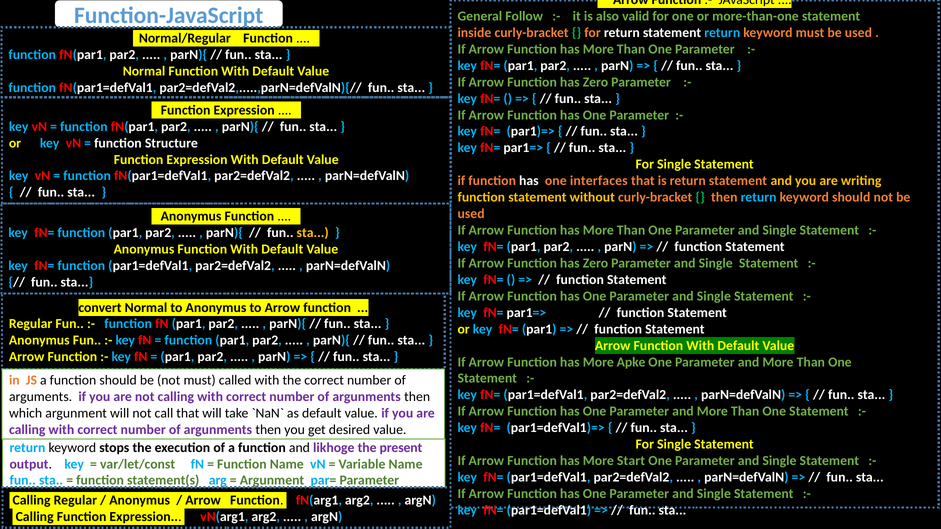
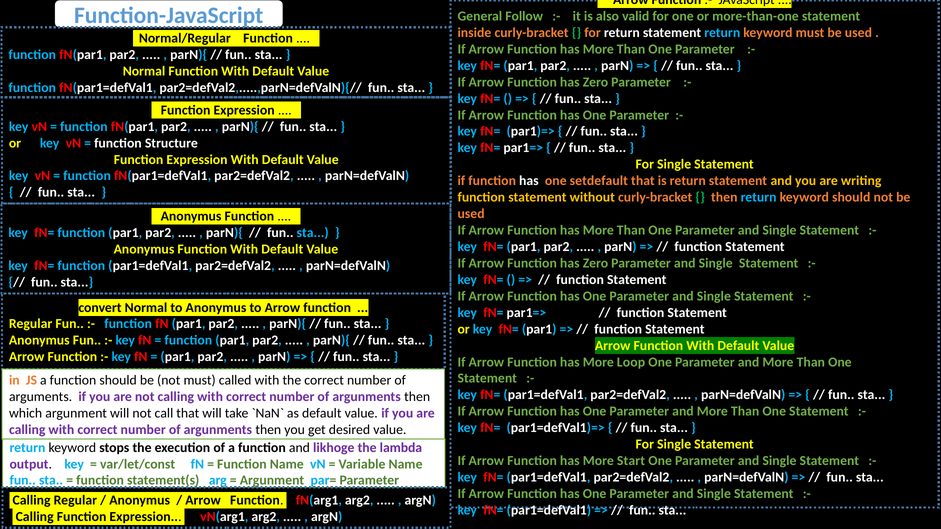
interfaces: interfaces -> setdefault
sta at (313, 233) colour: yellow -> light blue
Apke: Apke -> Loop
present: present -> lambda
